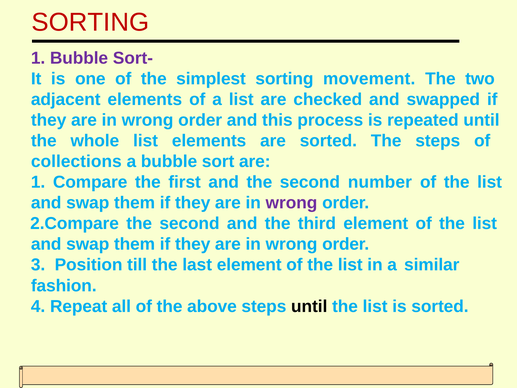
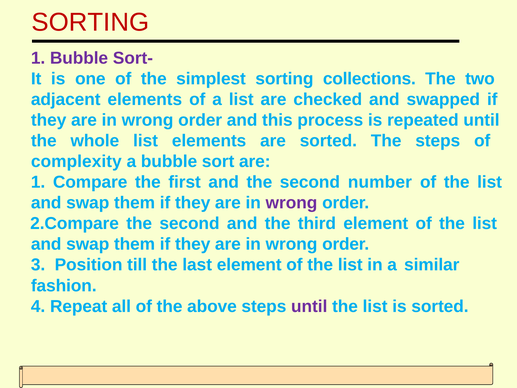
movement: movement -> collections
collections: collections -> complexity
until at (309, 306) colour: black -> purple
